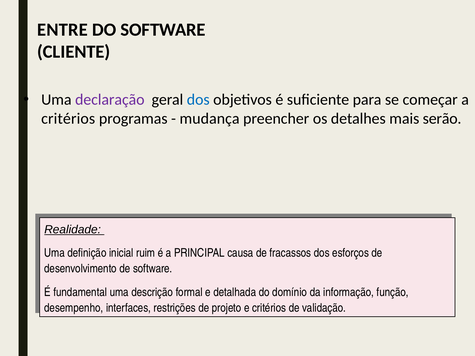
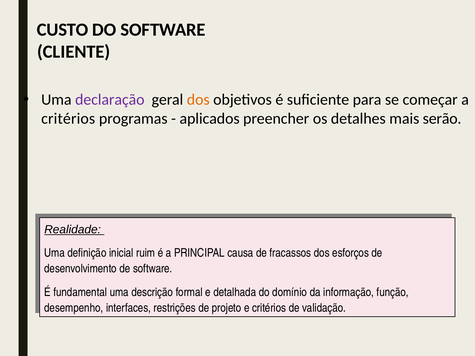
ENTRE: ENTRE -> CUSTO
dos at (198, 100) colour: blue -> orange
mudança: mudança -> aplicados
